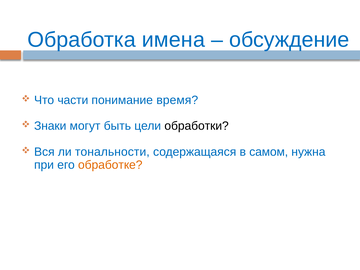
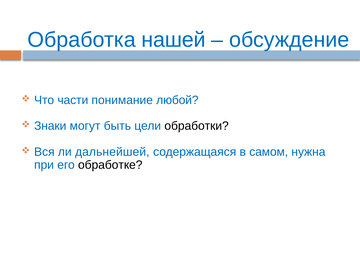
имена: имена -> нашей
время: время -> любой
тональности: тональности -> дальнейшей
обработке colour: orange -> black
